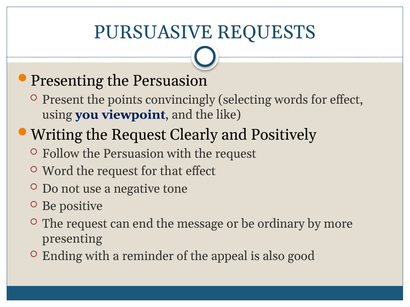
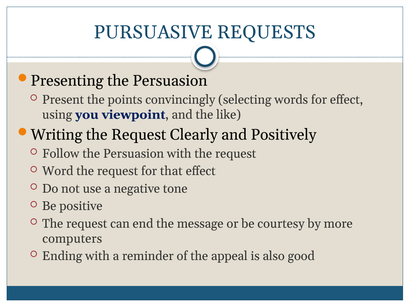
ordinary: ordinary -> courtesy
presenting at (72, 239): presenting -> computers
